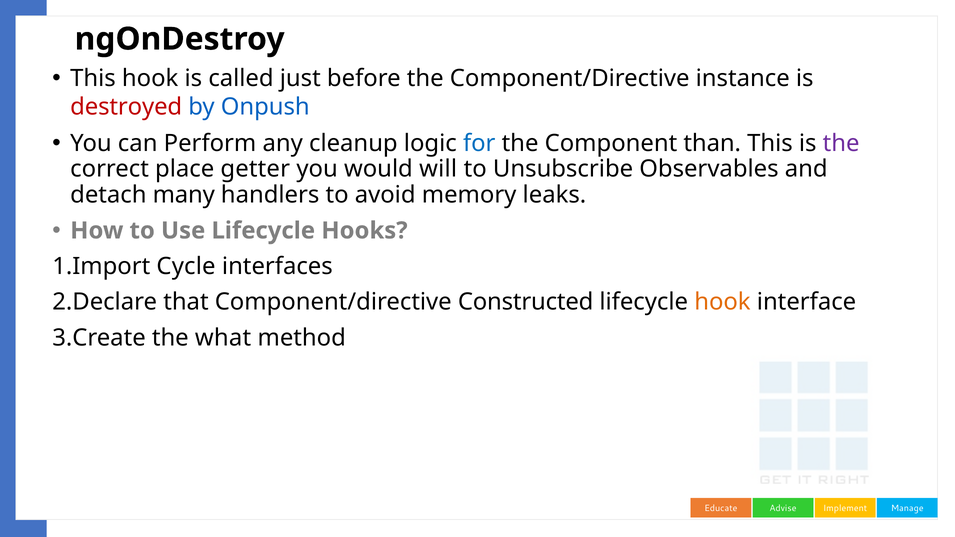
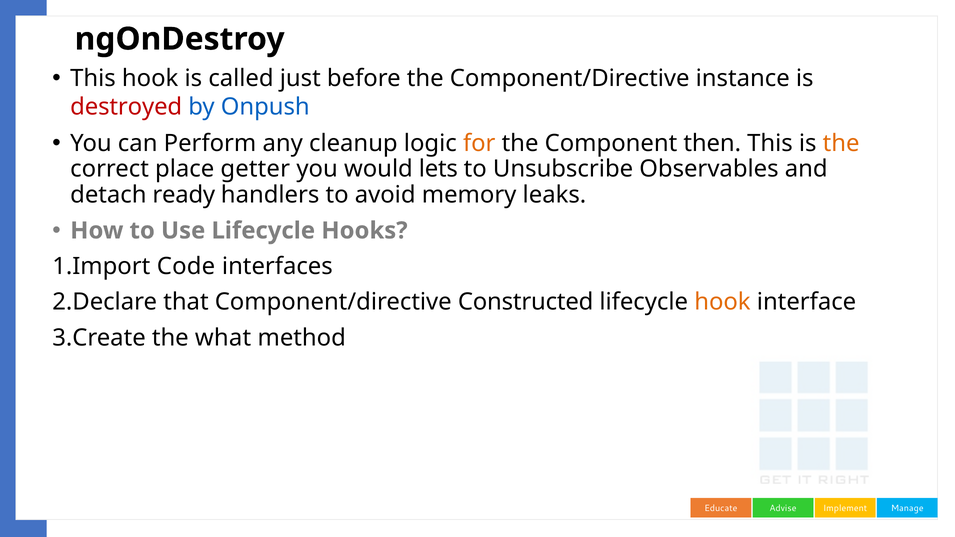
for colour: blue -> orange
than: than -> then
the at (841, 143) colour: purple -> orange
will: will -> lets
many: many -> ready
Cycle: Cycle -> Code
